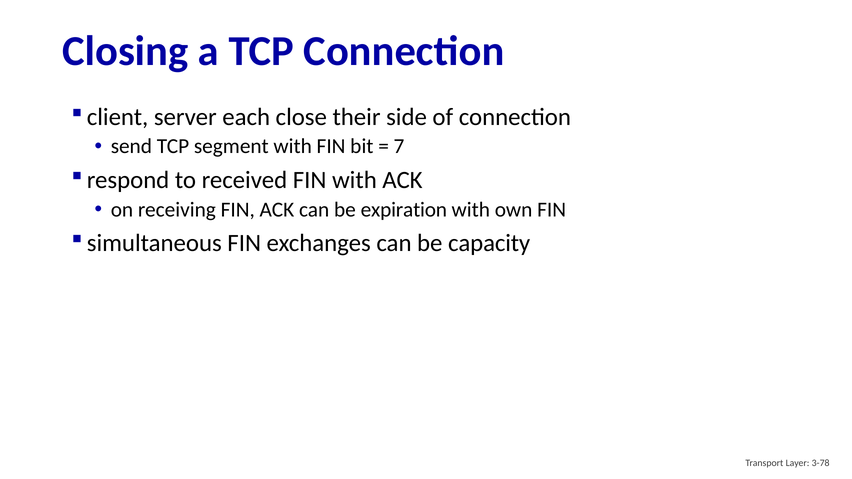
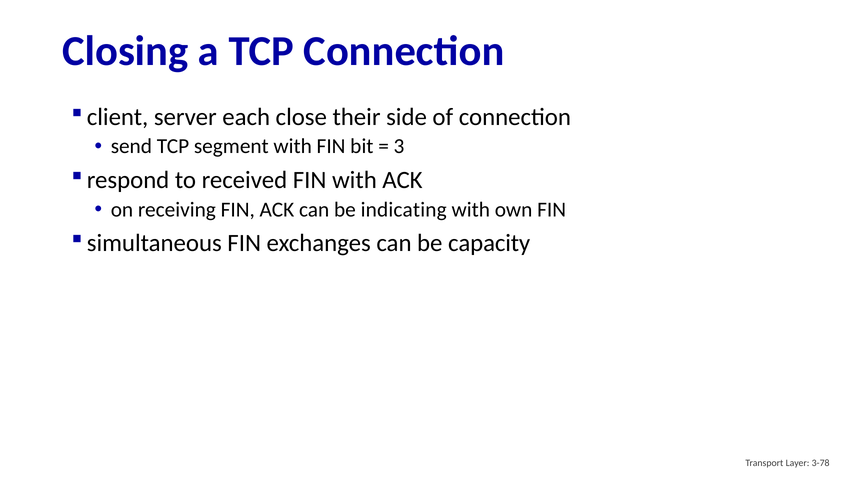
7: 7 -> 3
expiration: expiration -> indicating
